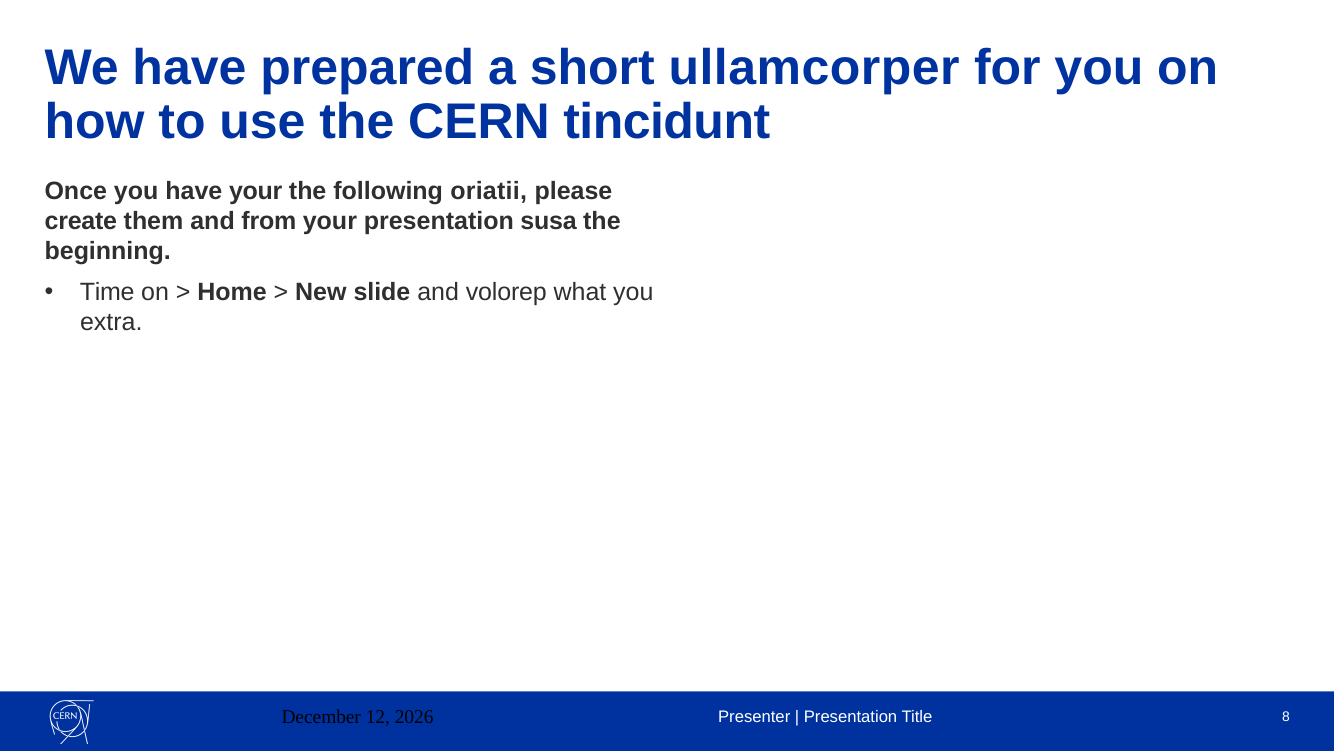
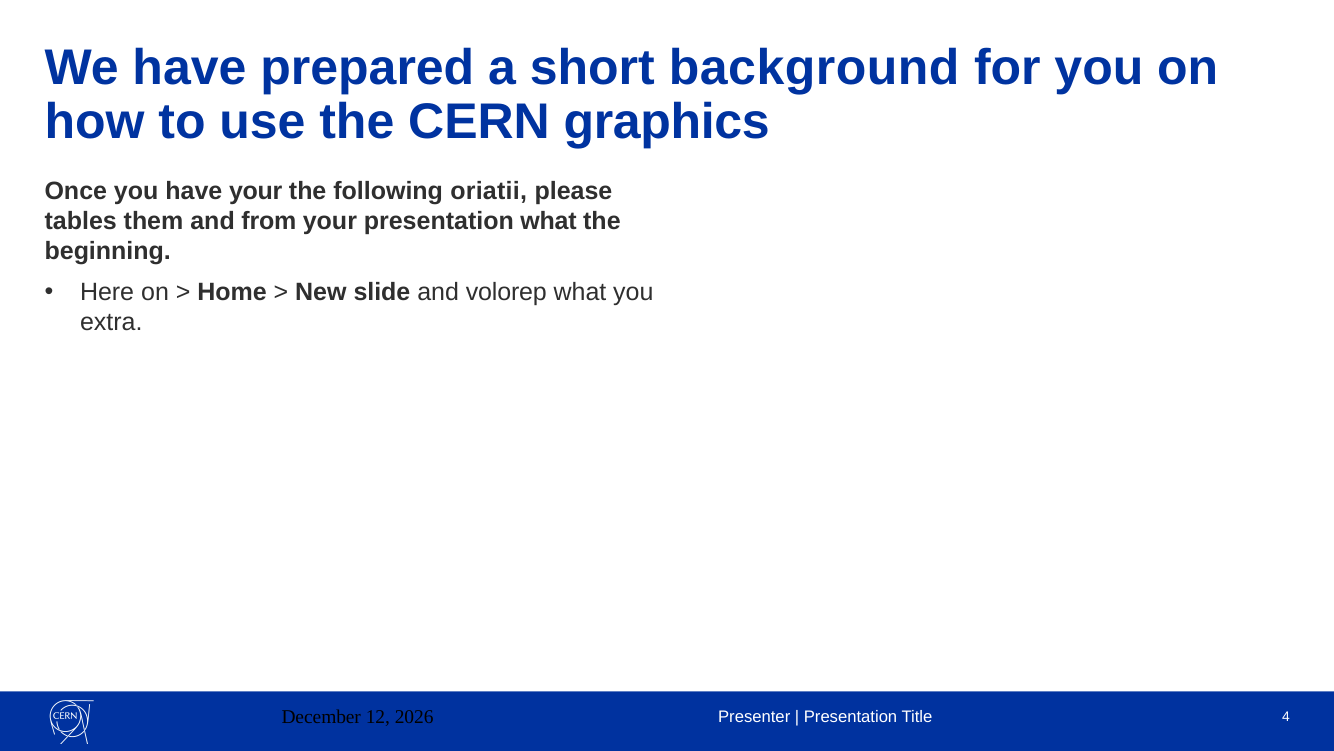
ullamcorper: ullamcorper -> background
tincidunt: tincidunt -> graphics
create: create -> tables
presentation susa: susa -> what
Time: Time -> Here
8: 8 -> 4
